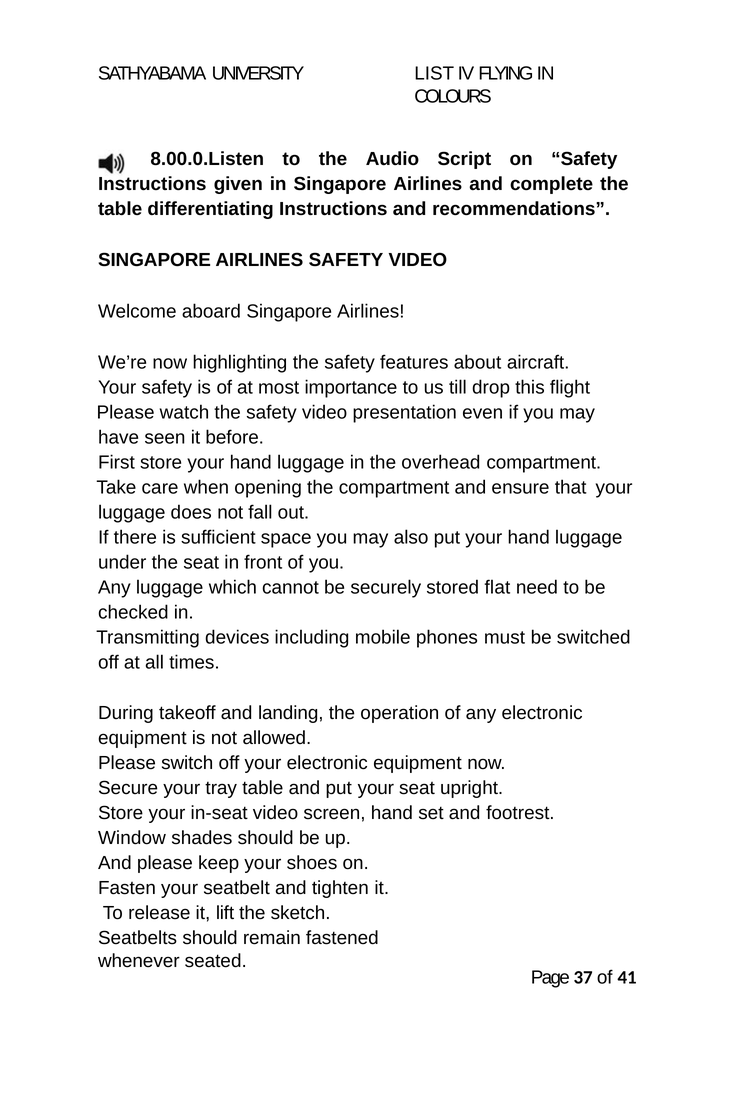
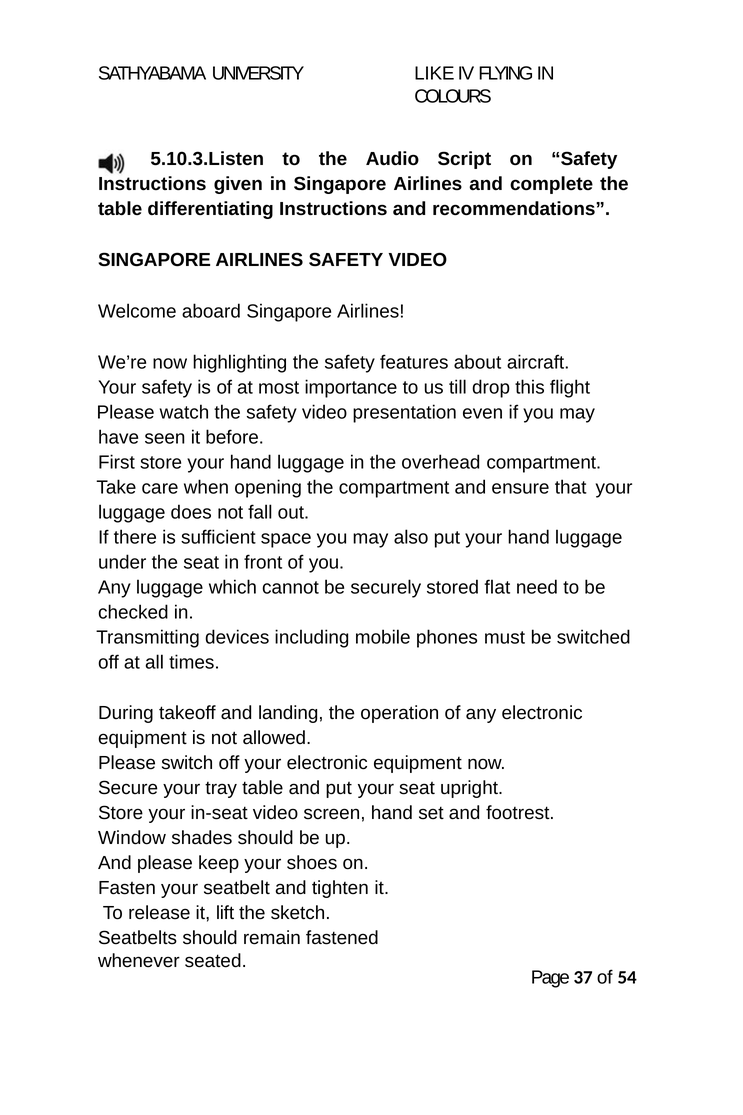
LIST: LIST -> LIKE
8.00.0.Listen: 8.00.0.Listen -> 5.10.3.Listen
41: 41 -> 54
